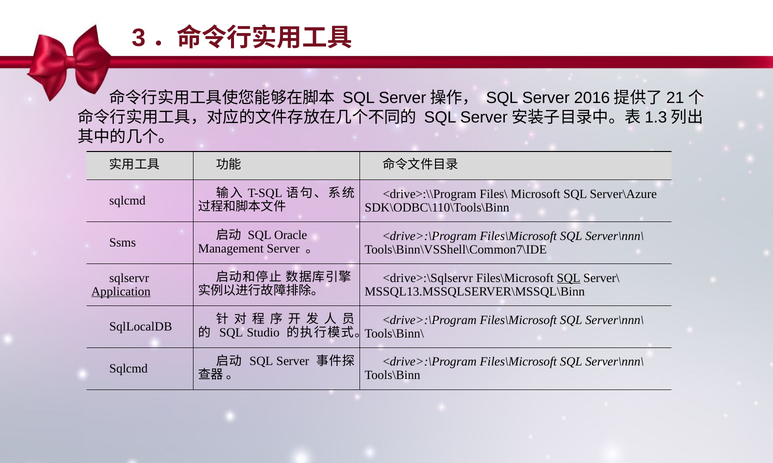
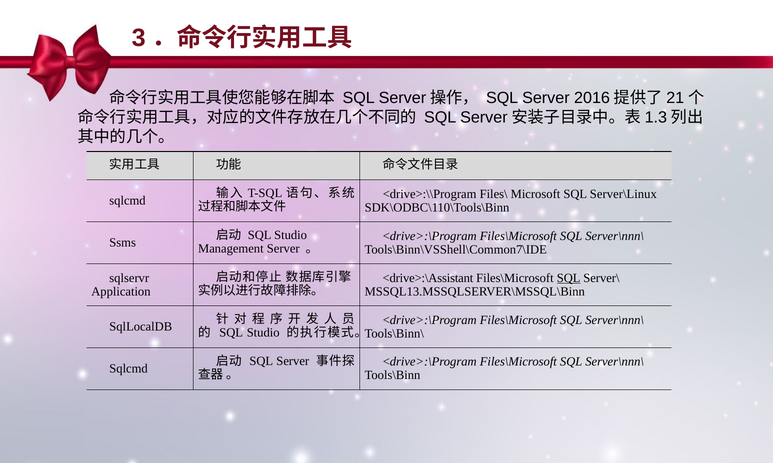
Server\Azure: Server\Azure -> Server\Linux
Oracle at (291, 235): Oracle -> Studio
<drive>:\Sqlservr: <drive>:\Sqlservr -> <drive>:\Assistant
Application underline: present -> none
